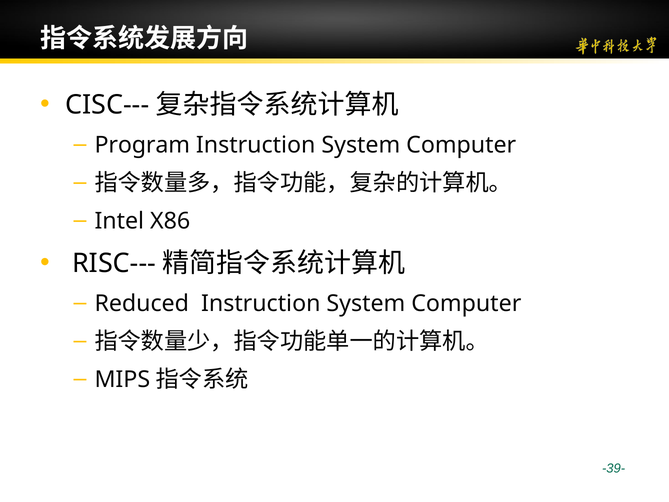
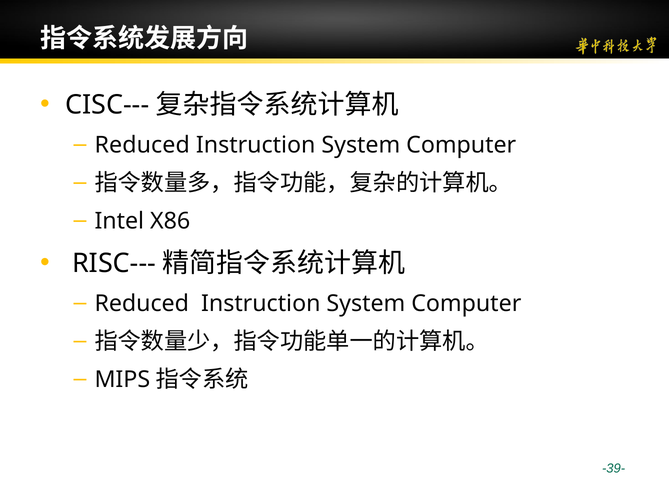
Program at (142, 145): Program -> Reduced
